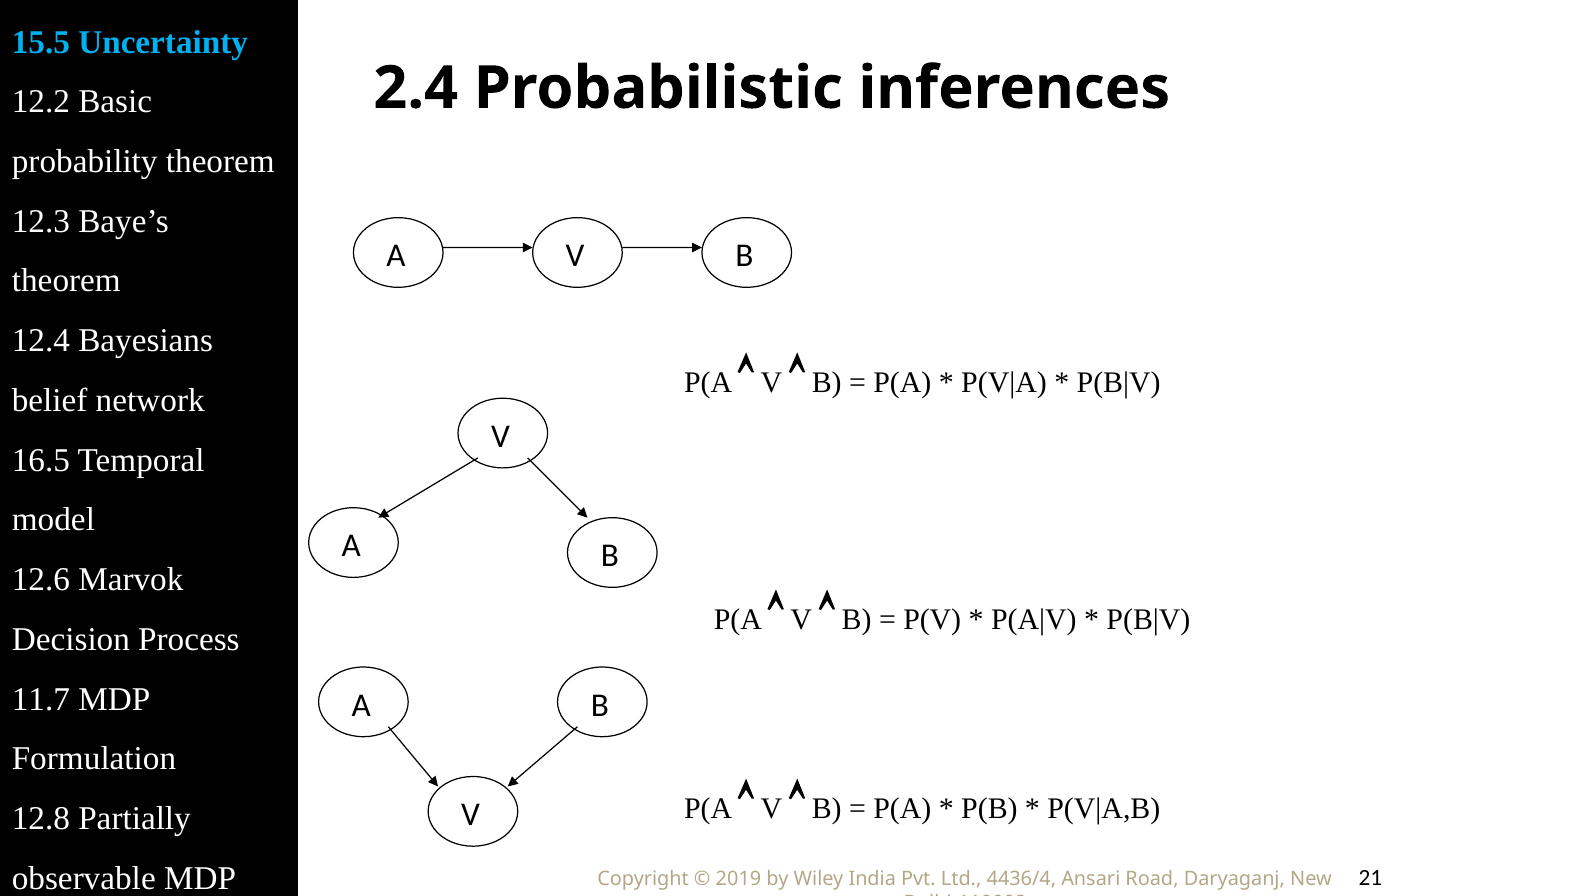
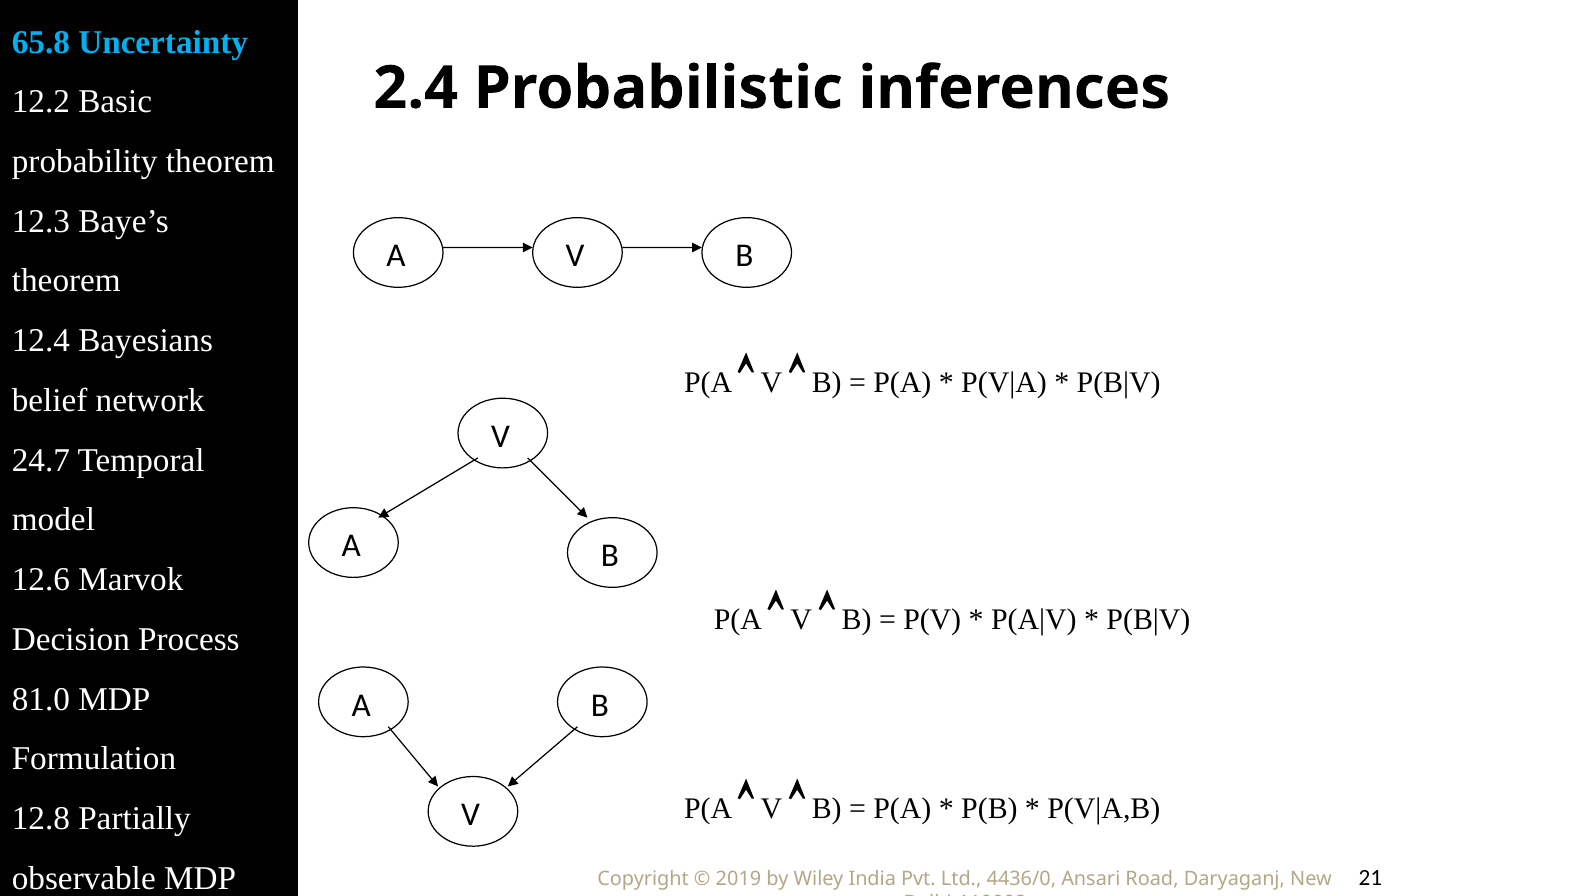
15.5: 15.5 -> 65.8
16.5: 16.5 -> 24.7
11.7: 11.7 -> 81.0
4436/4: 4436/4 -> 4436/0
